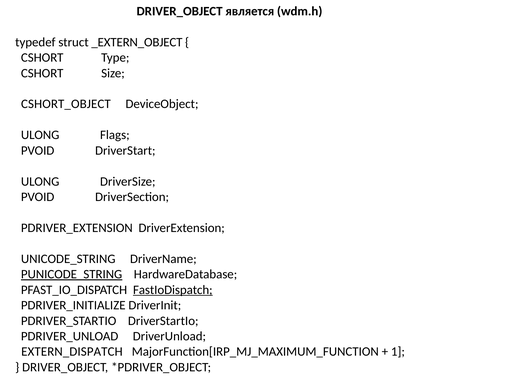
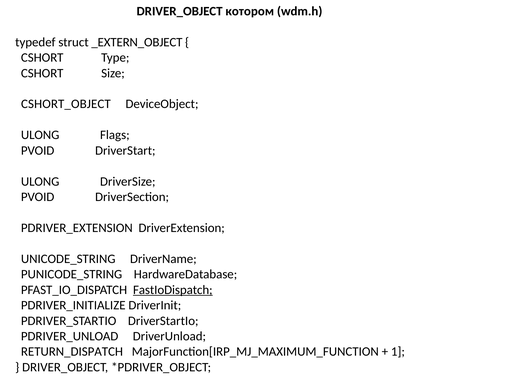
является: является -> котором
PUNICODE_STRING underline: present -> none
EXTERN_DISPATCH: EXTERN_DISPATCH -> RETURN_DISPATCH
